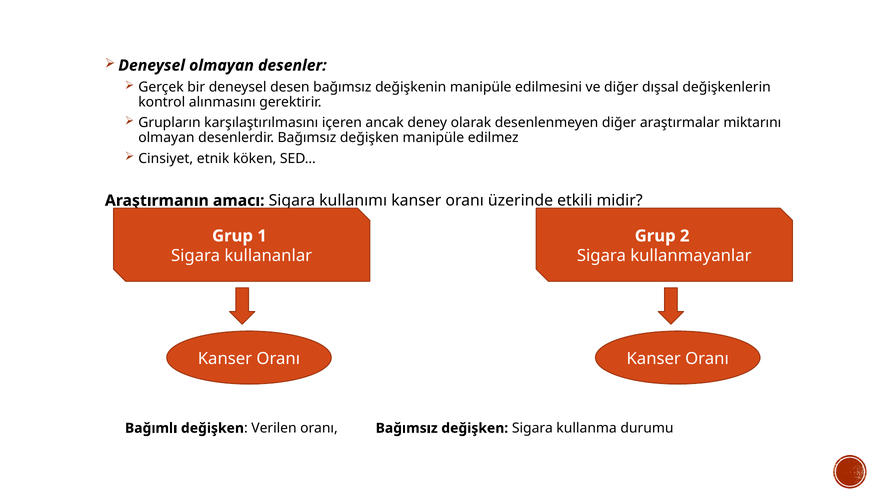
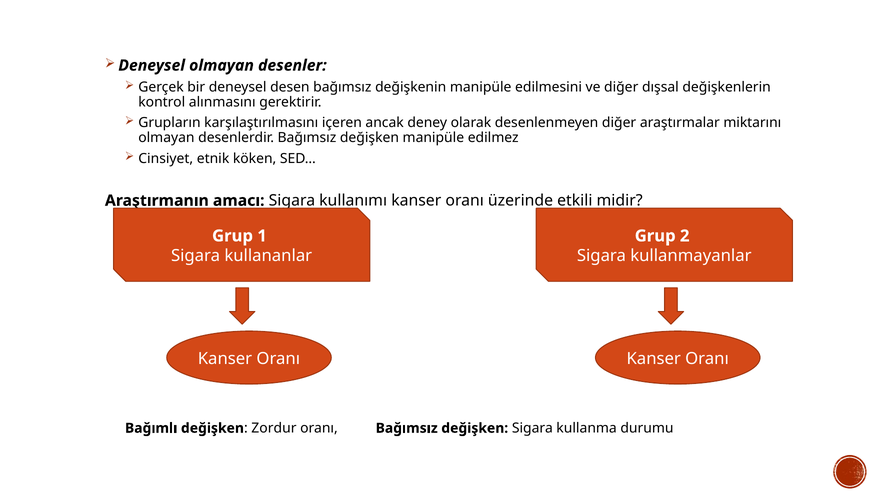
Verilen: Verilen -> Zordur
